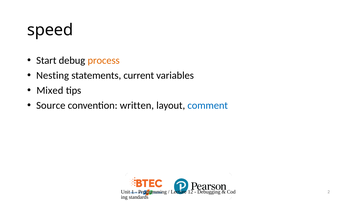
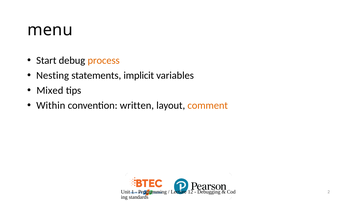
speed: speed -> menu
current: current -> implicit
Source: Source -> Within
comment colour: blue -> orange
